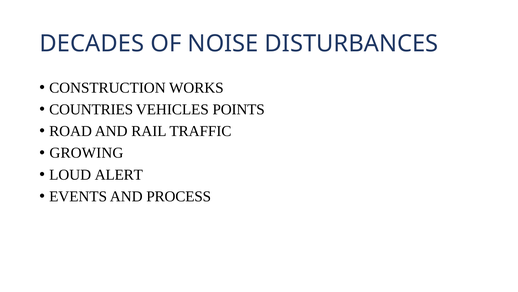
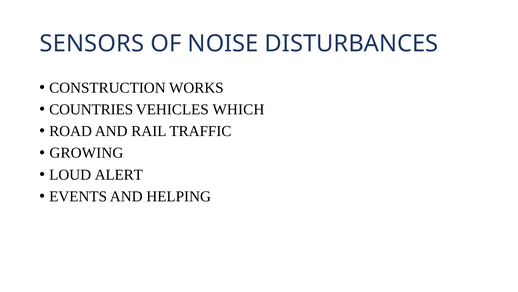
DECADES: DECADES -> SENSORS
POINTS: POINTS -> WHICH
PROCESS: PROCESS -> HELPING
